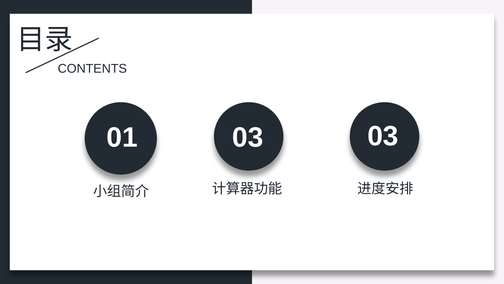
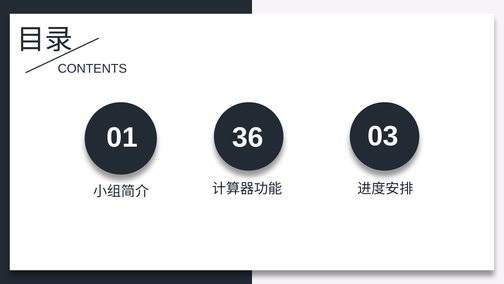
01 03: 03 -> 36
